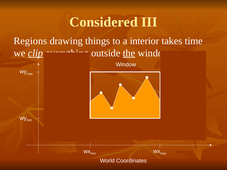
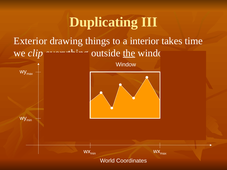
Considered: Considered -> Duplicating
Regions: Regions -> Exterior
clip underline: present -> none
